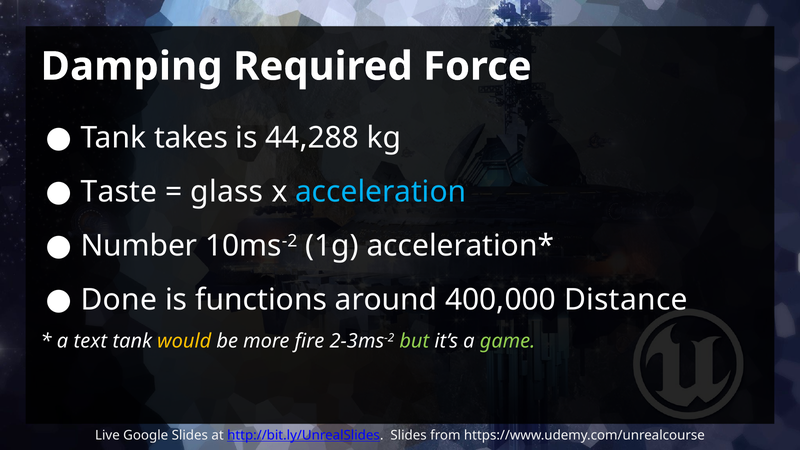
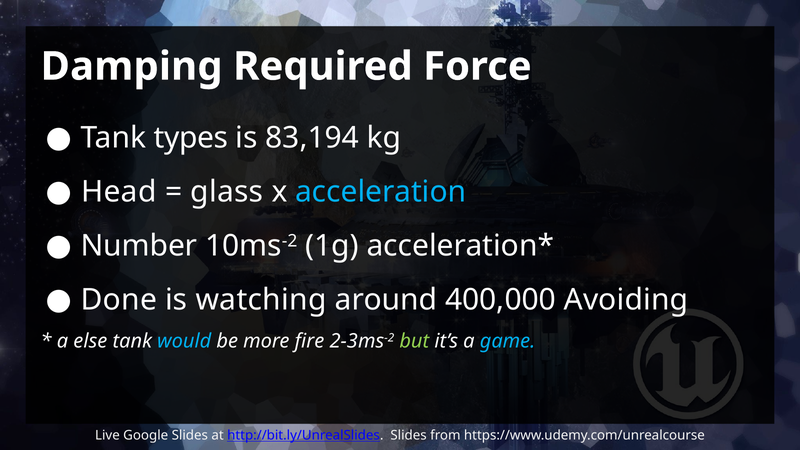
takes: takes -> types
44,288: 44,288 -> 83,194
Taste: Taste -> Head
functions: functions -> watching
Distance: Distance -> Avoiding
text: text -> else
would colour: yellow -> light blue
game colour: light green -> light blue
